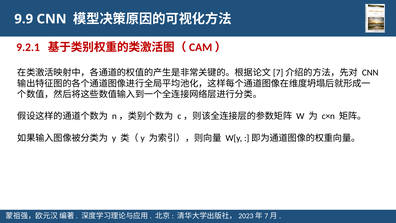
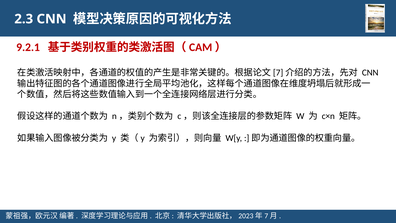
9.9: 9.9 -> 2.3
